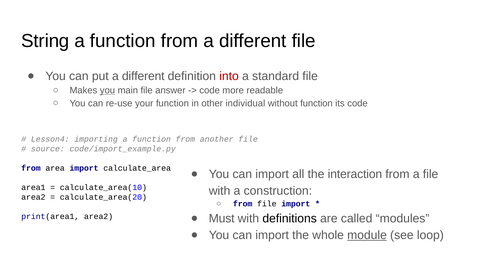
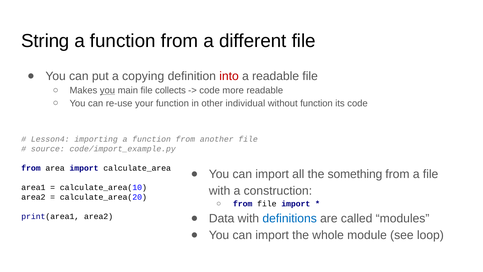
put a different: different -> copying
a standard: standard -> readable
answer: answer -> collects
interaction: interaction -> something
Must: Must -> Data
definitions colour: black -> blue
module underline: present -> none
